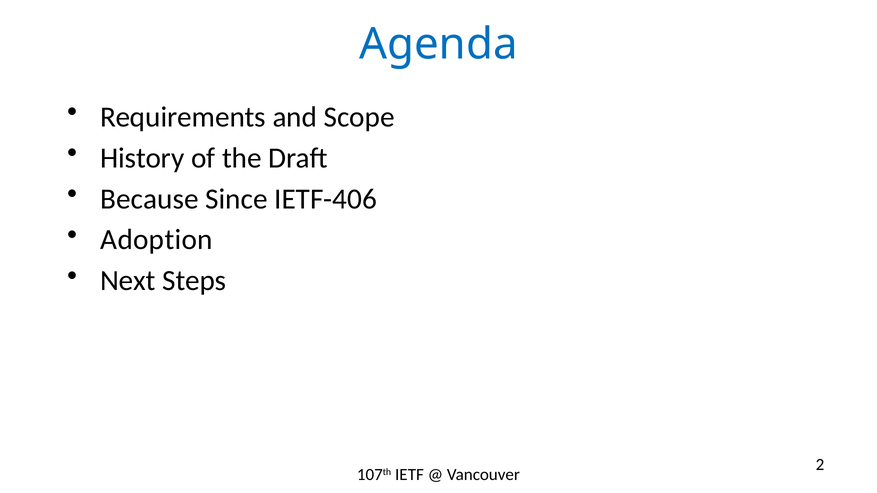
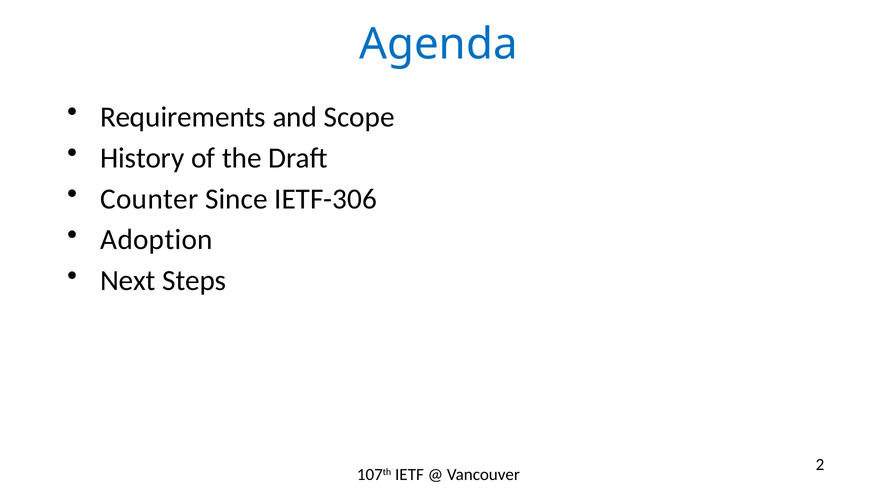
Because: Because -> Counter
IETF-406: IETF-406 -> IETF-306
